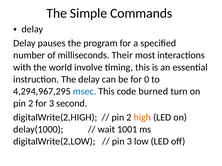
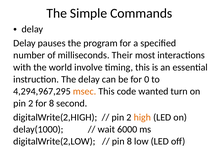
msec colour: blue -> orange
burned: burned -> wanted
for 3: 3 -> 8
1001: 1001 -> 6000
pin 3: 3 -> 8
